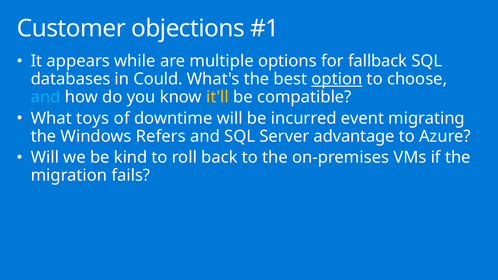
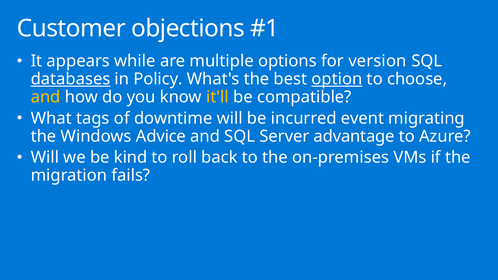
fallback: fallback -> version
databases underline: none -> present
Could: Could -> Policy
and at (46, 97) colour: light blue -> yellow
toys: toys -> tags
Refers: Refers -> Advice
